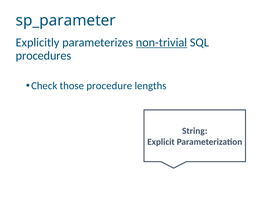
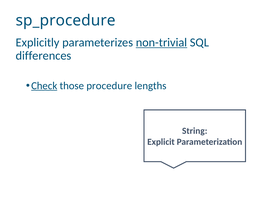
sp_parameter: sp_parameter -> sp_procedure
procedures: procedures -> differences
Check underline: none -> present
